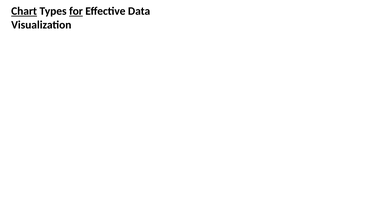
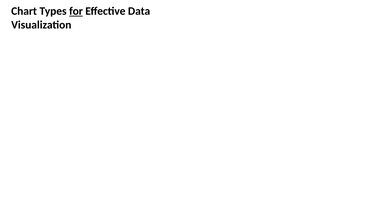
Chart underline: present -> none
